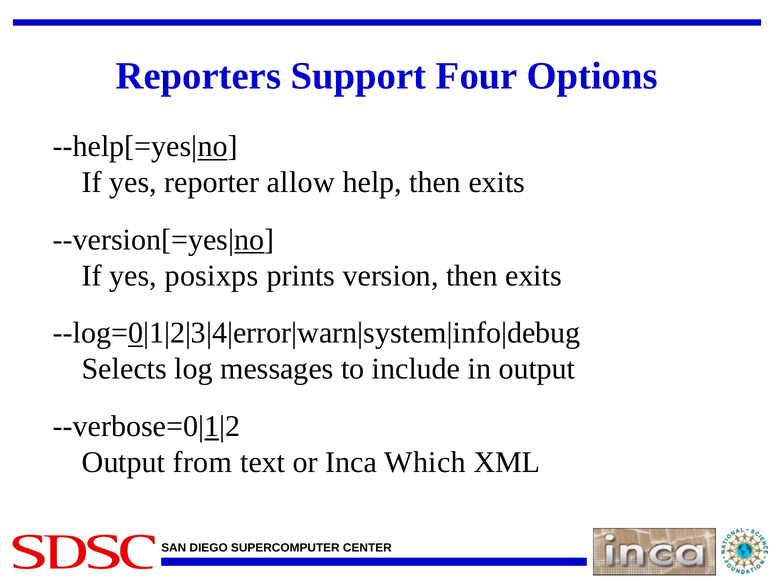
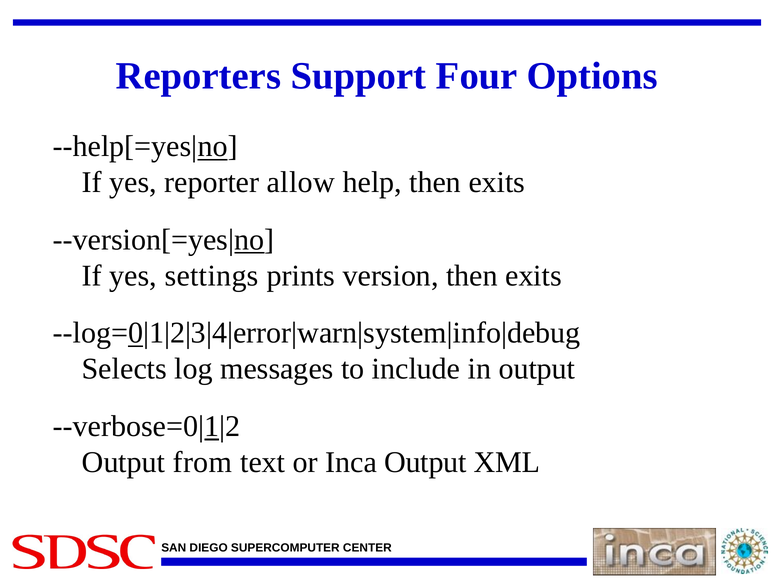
posixps: posixps -> settings
Inca Which: Which -> Output
